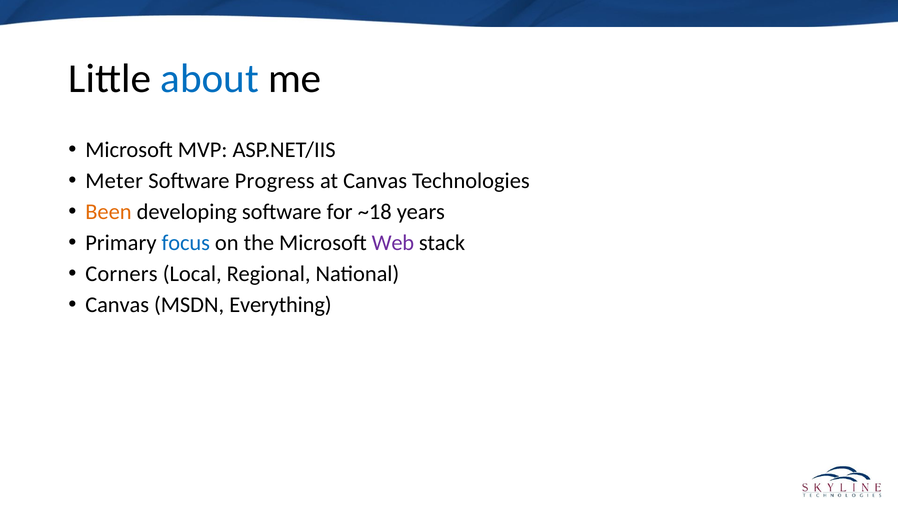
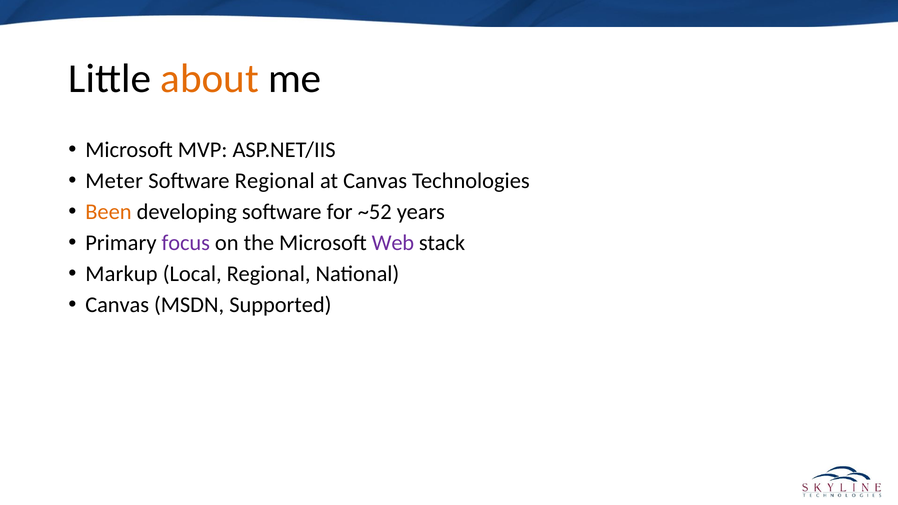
about colour: blue -> orange
Software Progress: Progress -> Regional
~18: ~18 -> ~52
focus colour: blue -> purple
Corners: Corners -> Markup
Everything: Everything -> Supported
